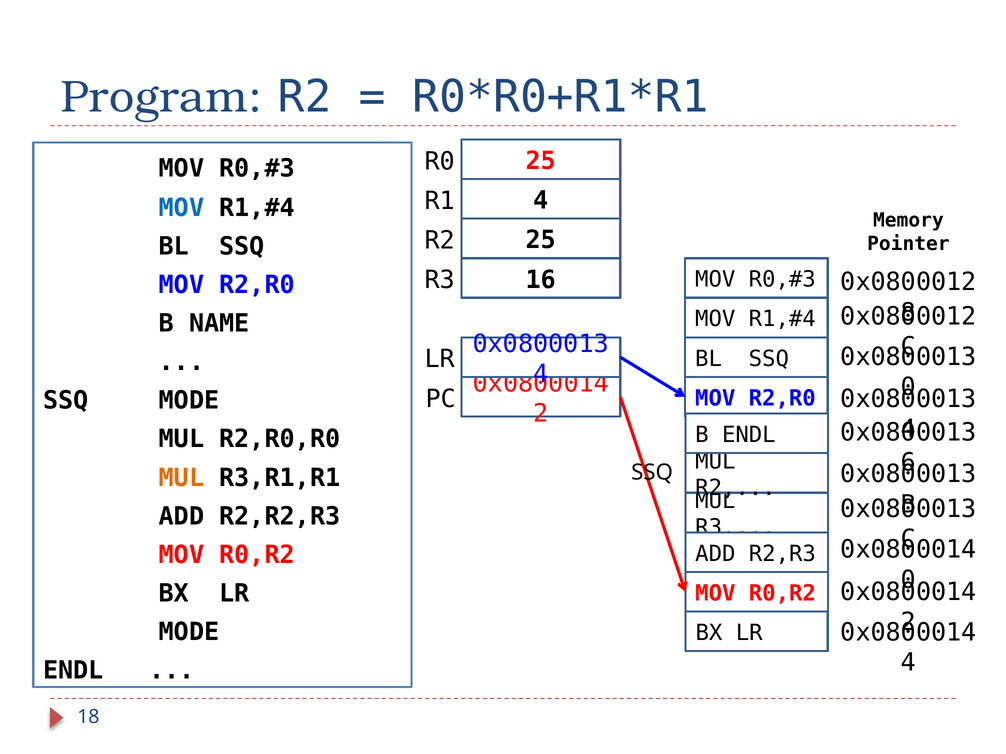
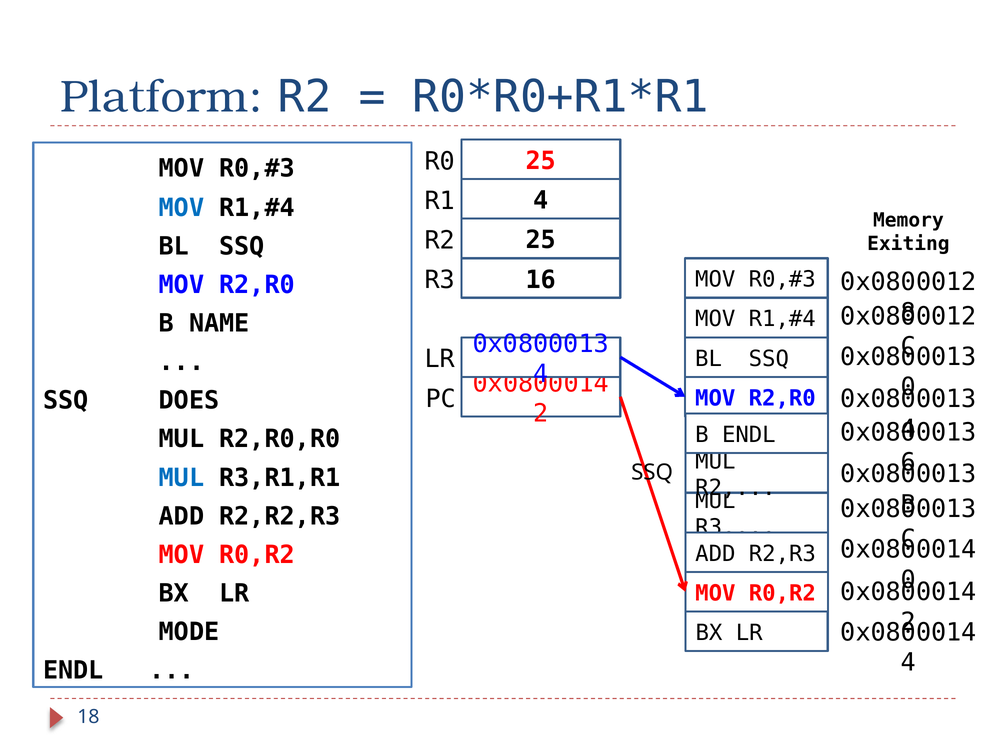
Program: Program -> Platform
Pointer: Pointer -> Exiting
SSQ MODE: MODE -> DOES
MUL at (181, 478) colour: orange -> blue
